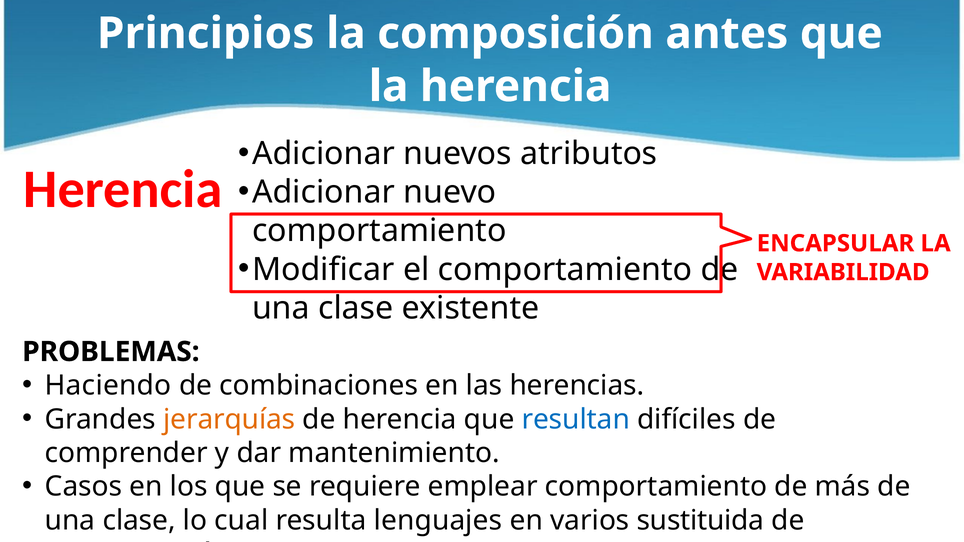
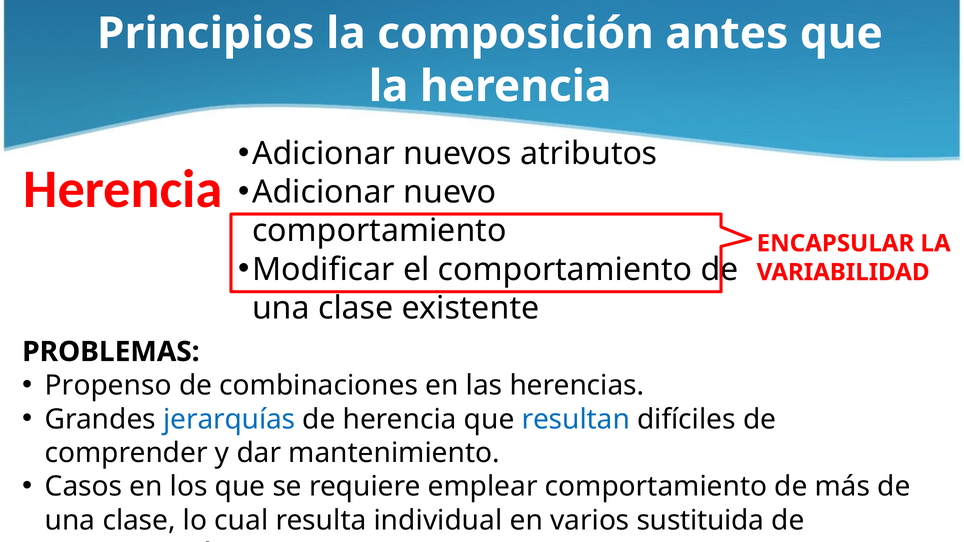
Haciendo: Haciendo -> Propenso
jerarquías colour: orange -> blue
lenguajes: lenguajes -> individual
